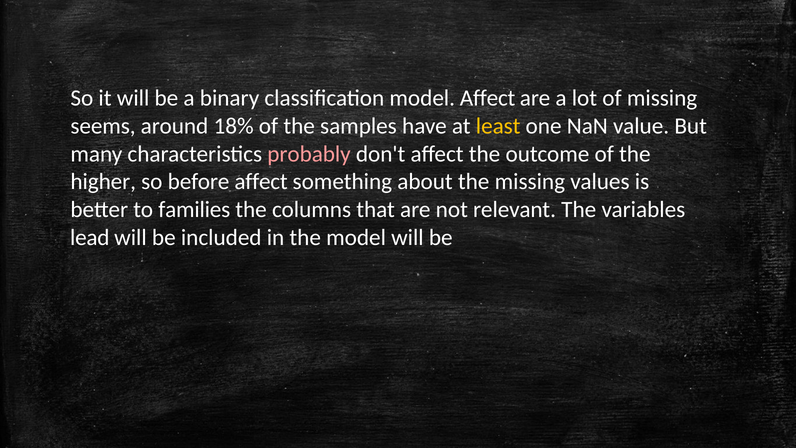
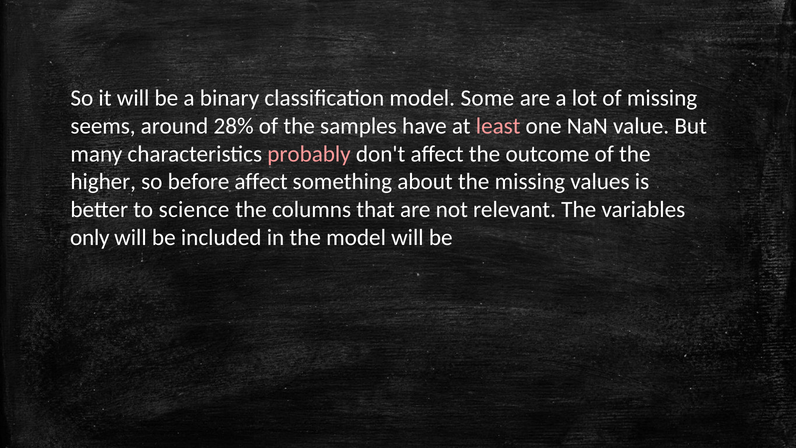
model Affect: Affect -> Some
18%: 18% -> 28%
least colour: yellow -> pink
families: families -> science
lead: lead -> only
